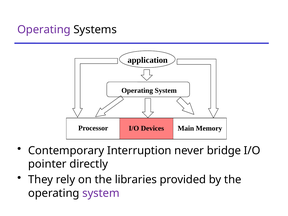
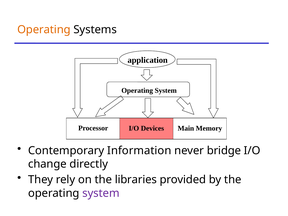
Operating at (44, 30) colour: purple -> orange
Interruption: Interruption -> Information
pointer: pointer -> change
